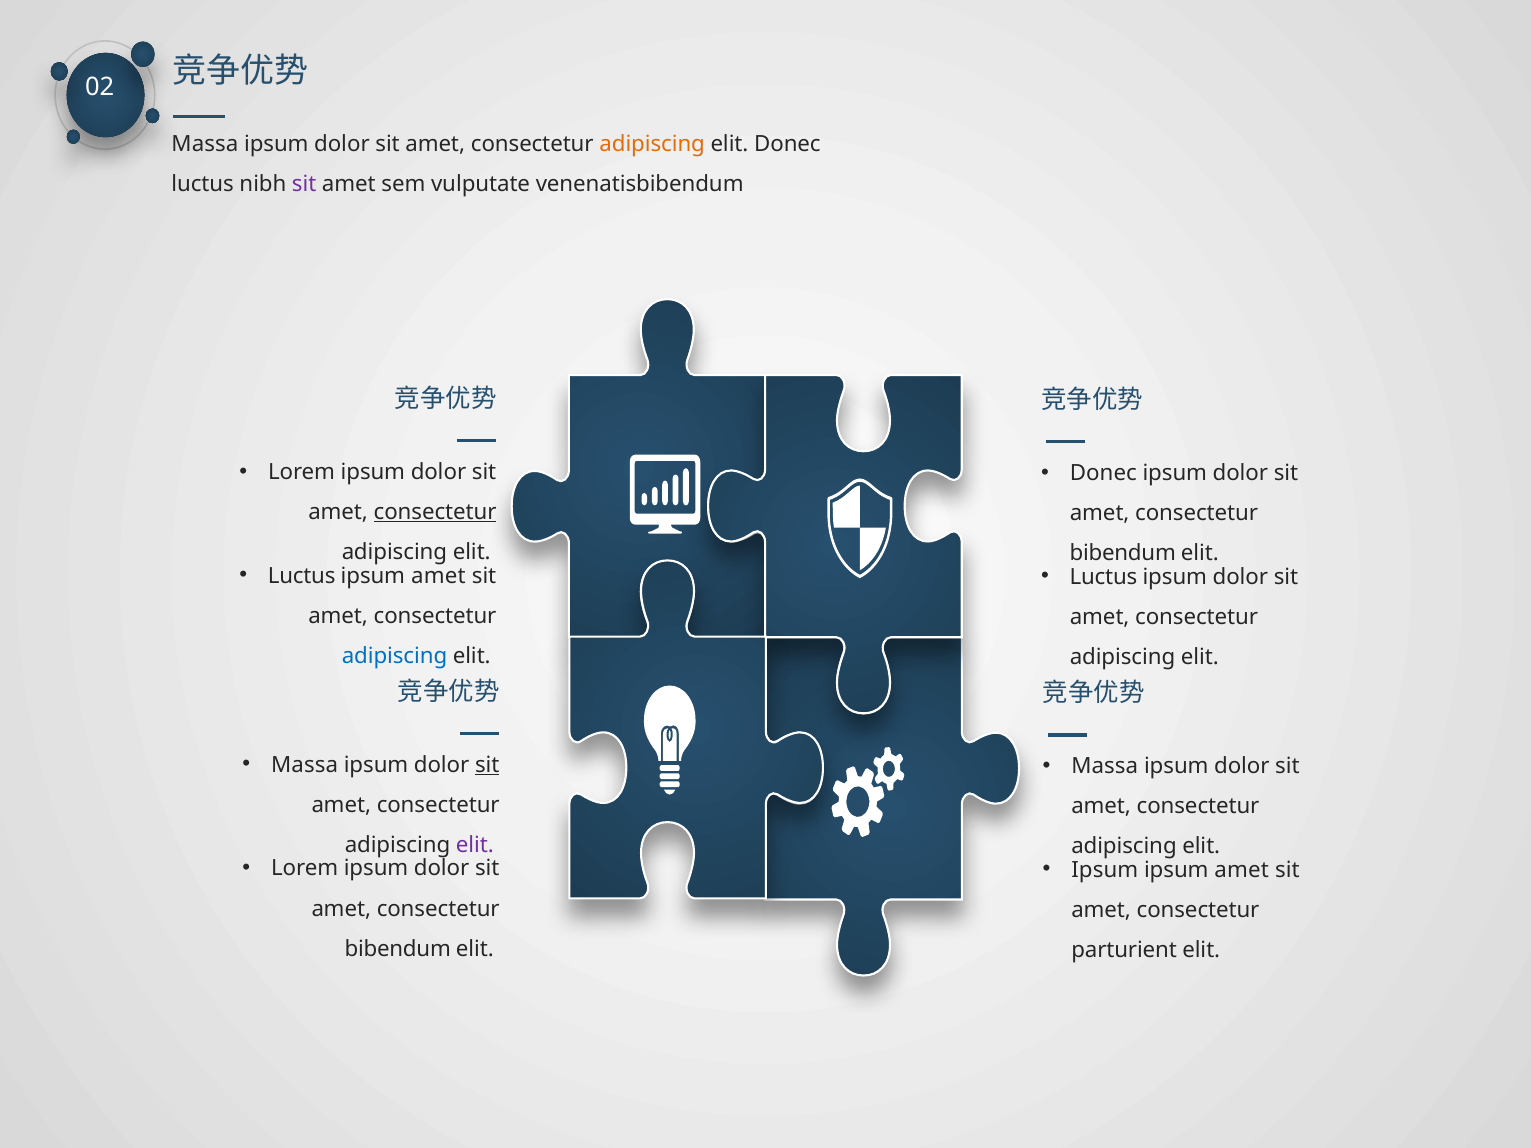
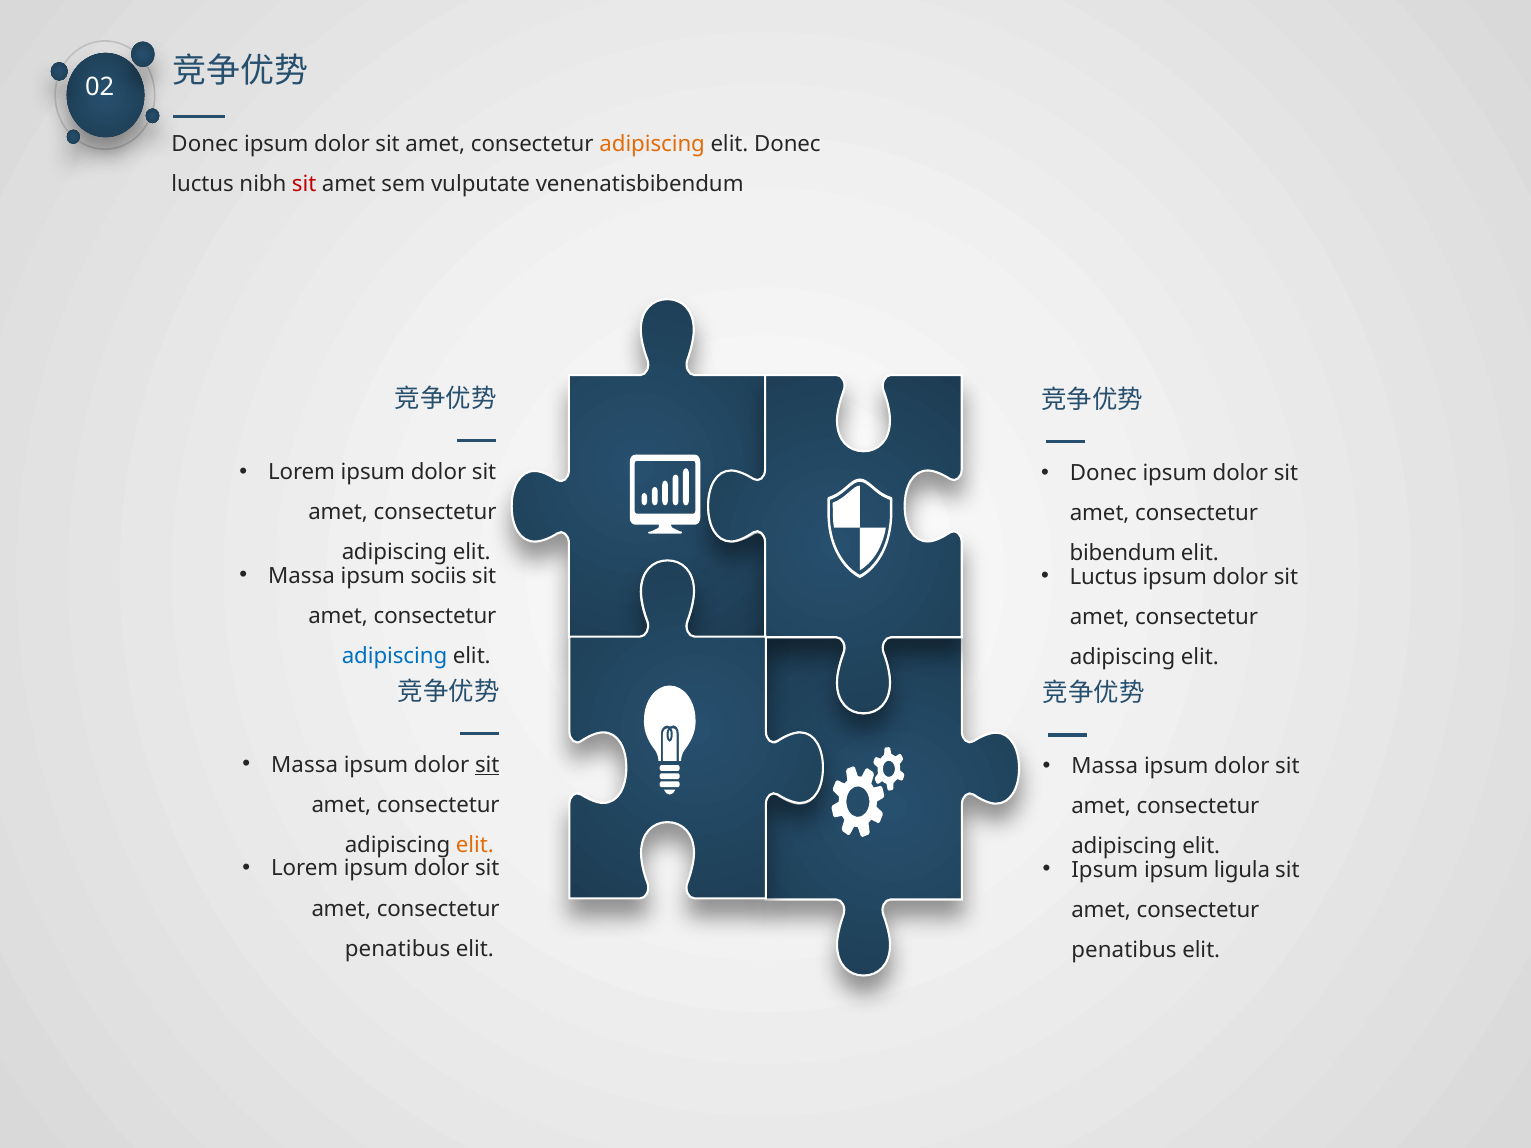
Massa at (205, 144): Massa -> Donec
sit at (304, 184) colour: purple -> red
consectetur at (435, 512) underline: present -> none
Luctus at (302, 576): Luctus -> Massa
amet at (438, 576): amet -> sociis
elit at (475, 845) colour: purple -> orange
amet at (1242, 870): amet -> ligula
bibendum at (398, 949): bibendum -> penatibus
parturient at (1124, 950): parturient -> penatibus
